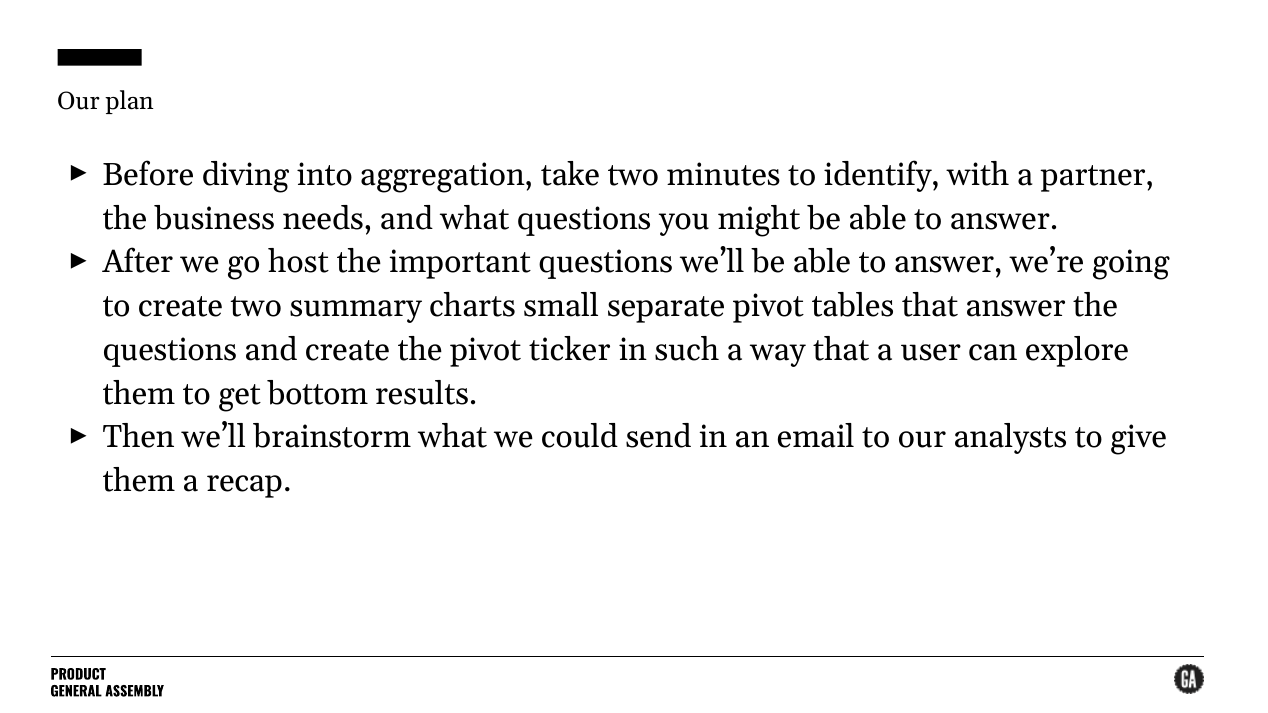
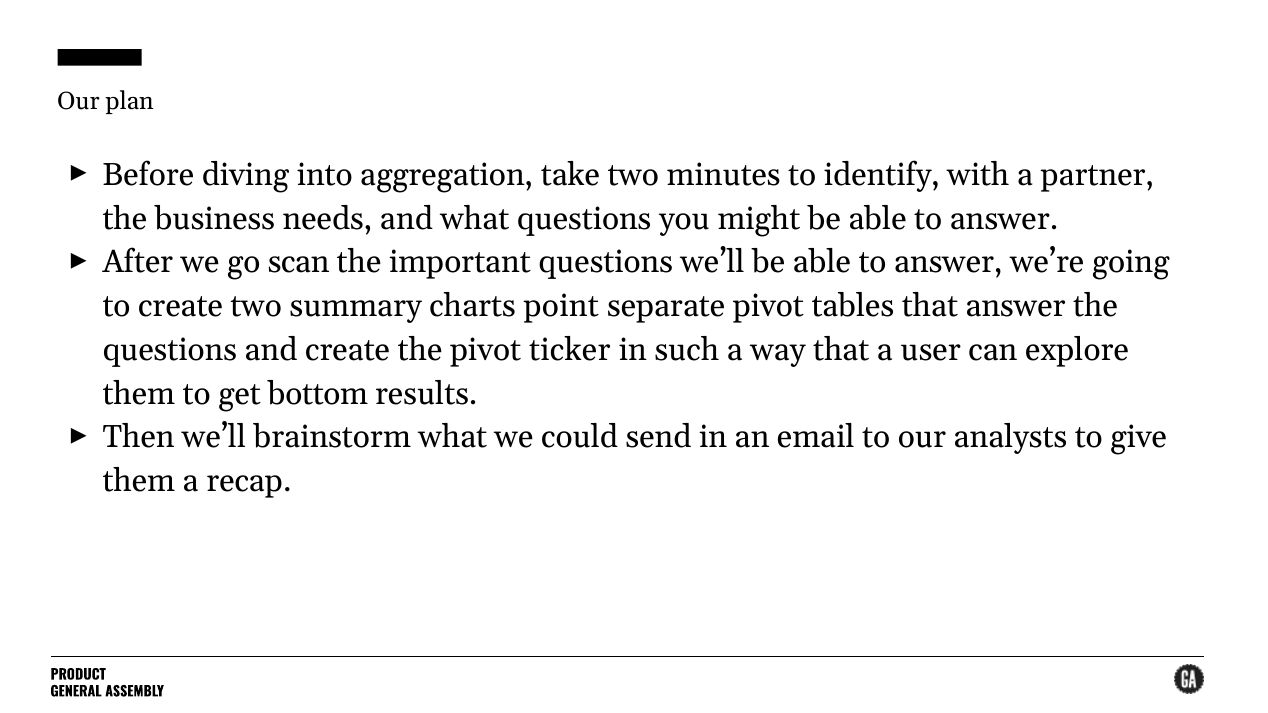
host: host -> scan
small: small -> point
